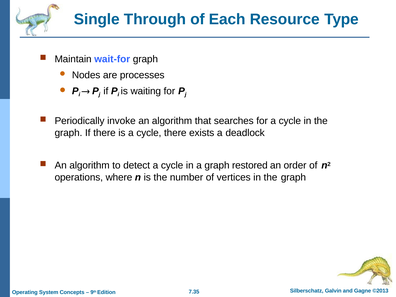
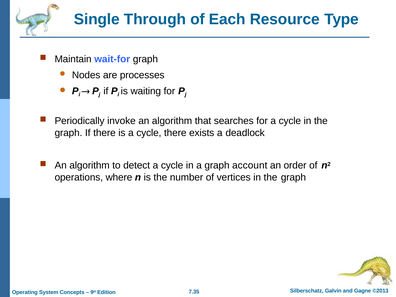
restored: restored -> account
